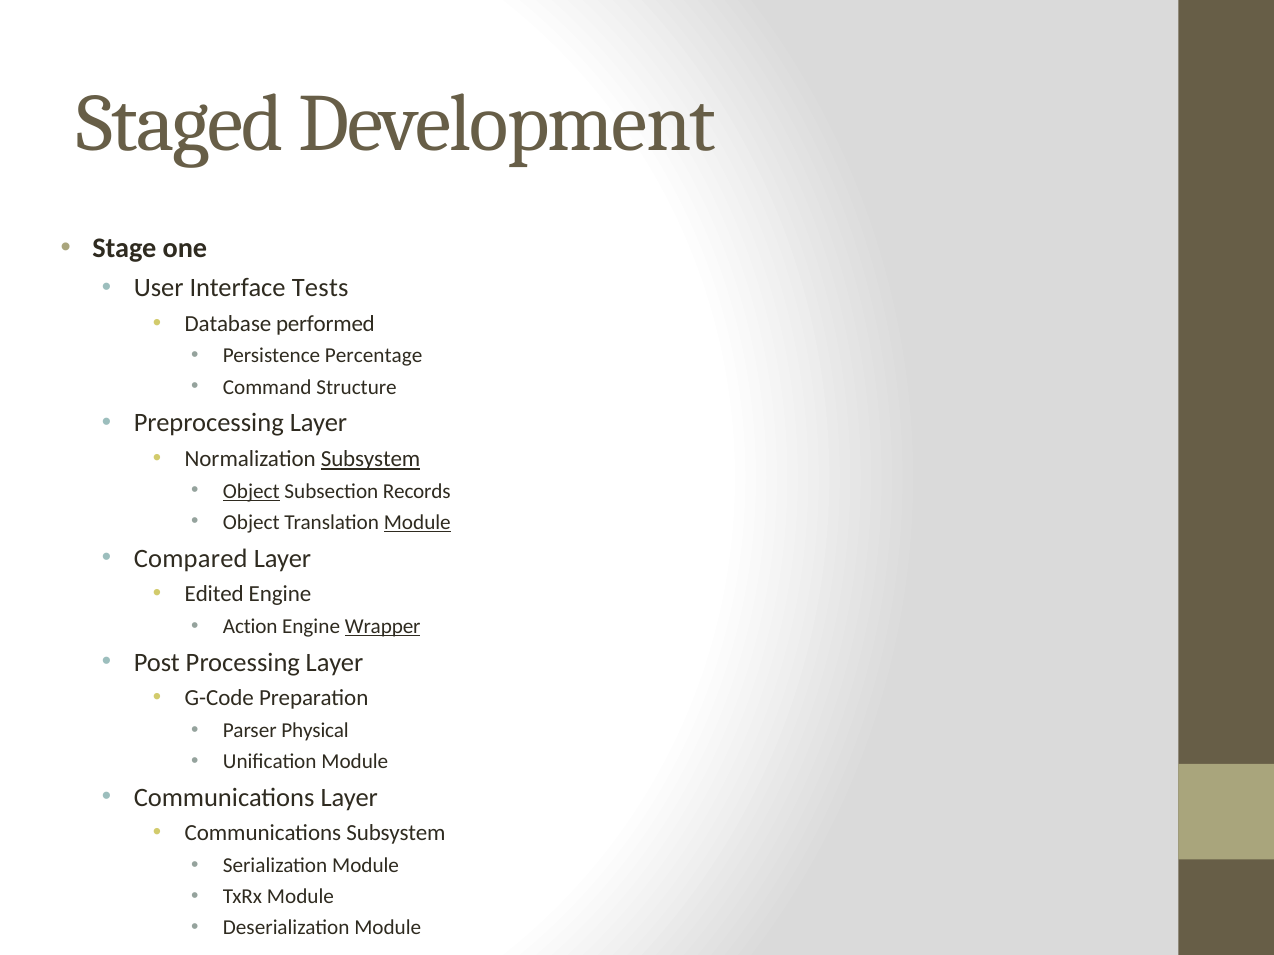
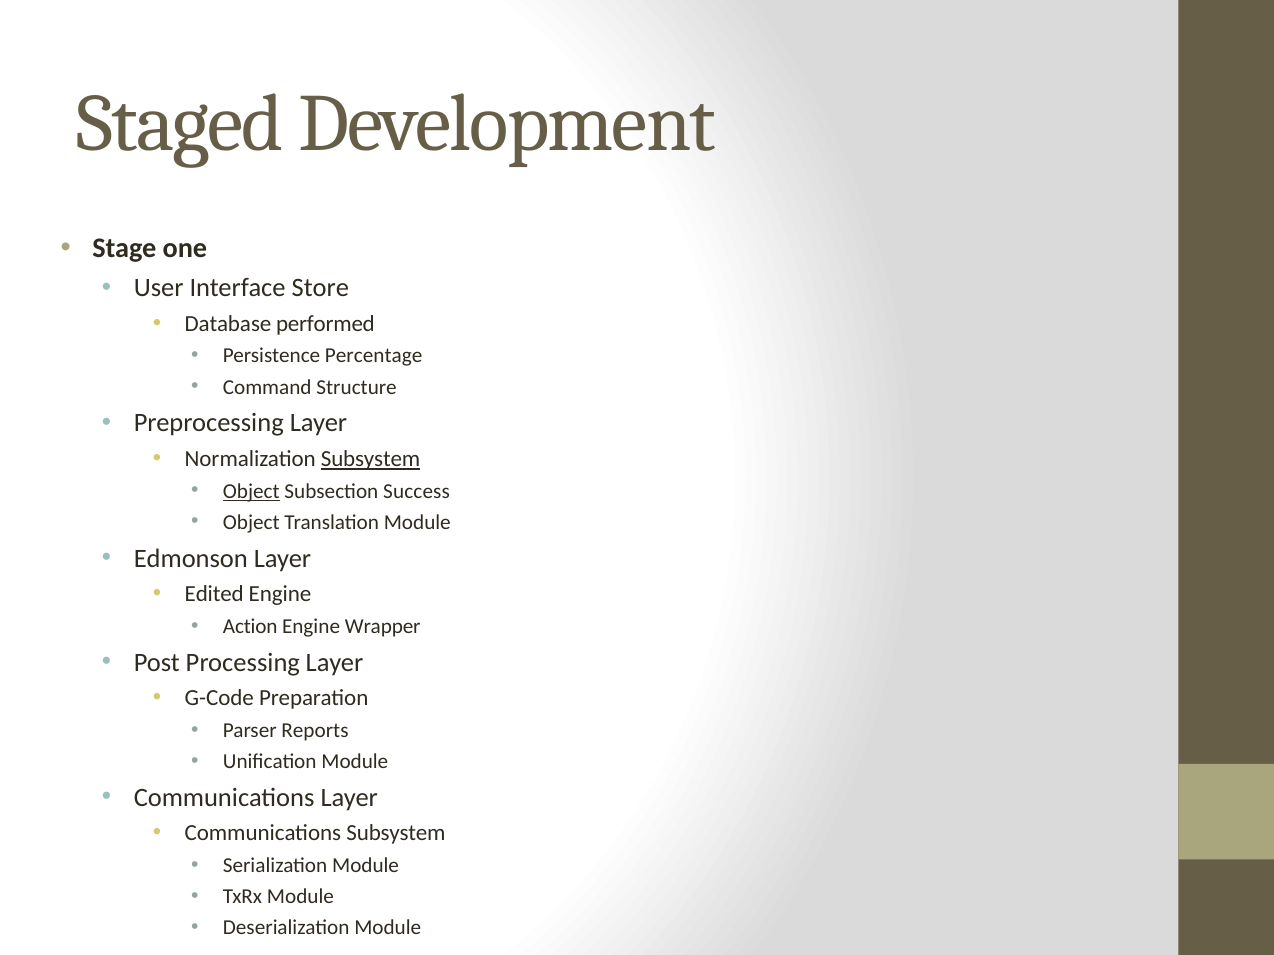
Tests: Tests -> Store
Records: Records -> Success
Module at (417, 522) underline: present -> none
Compared: Compared -> Edmonson
Wrapper underline: present -> none
Physical: Physical -> Reports
